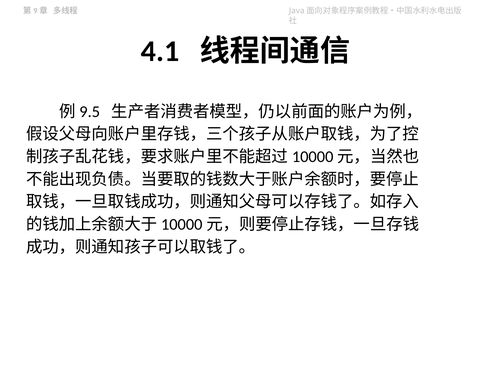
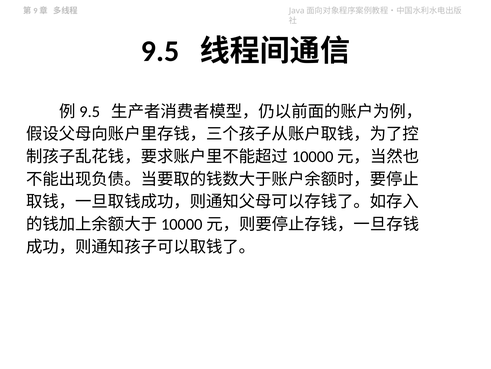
4.1: 4.1 -> 9.5
